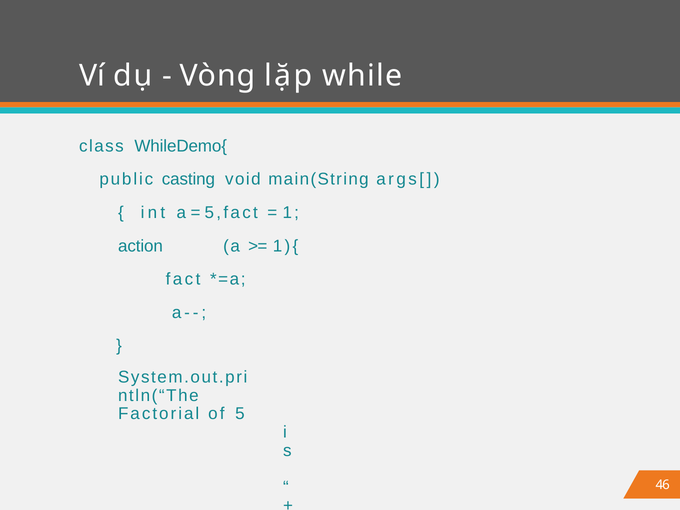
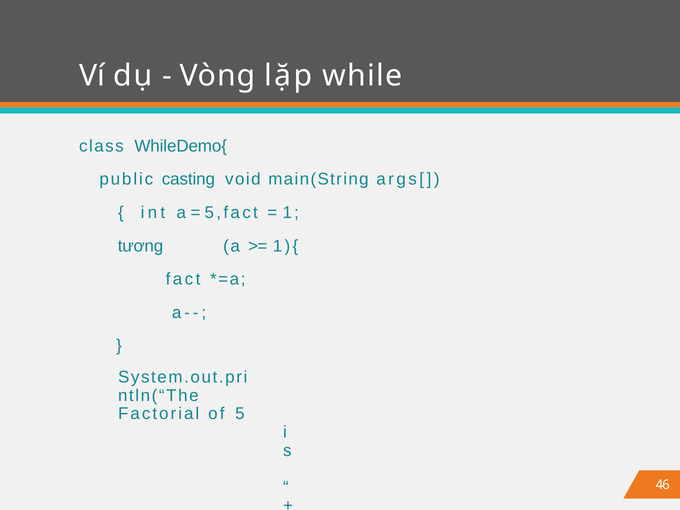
action: action -> tương
